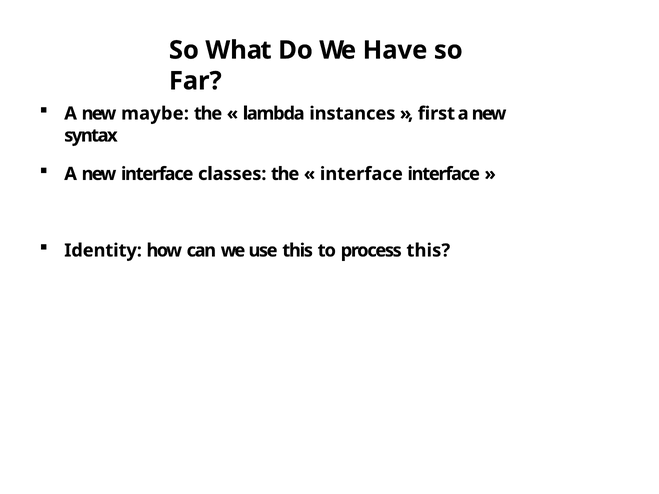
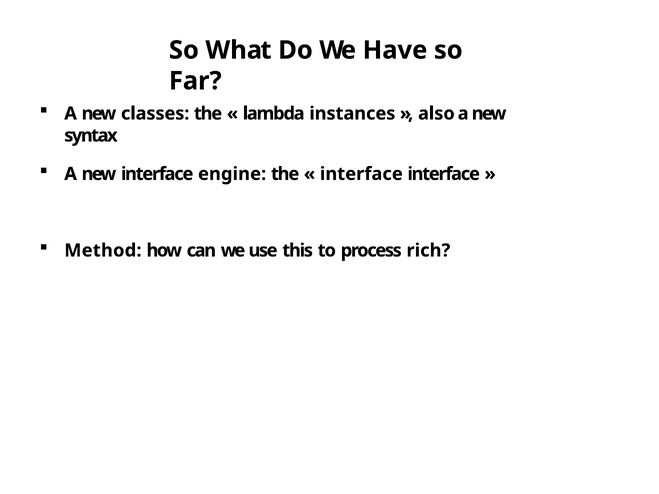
maybe: maybe -> classes
first: first -> also
classes: classes -> engine
Identity: Identity -> Method
process this: this -> rich
